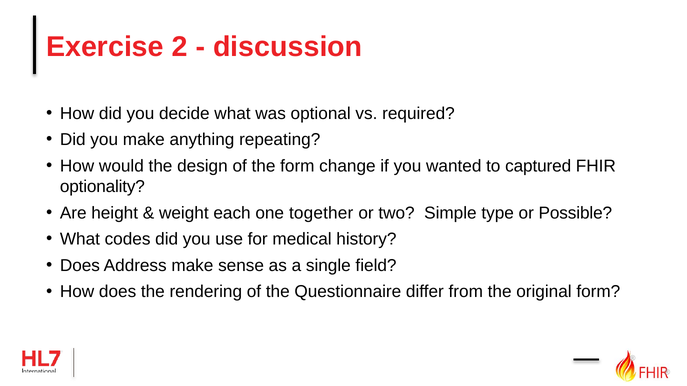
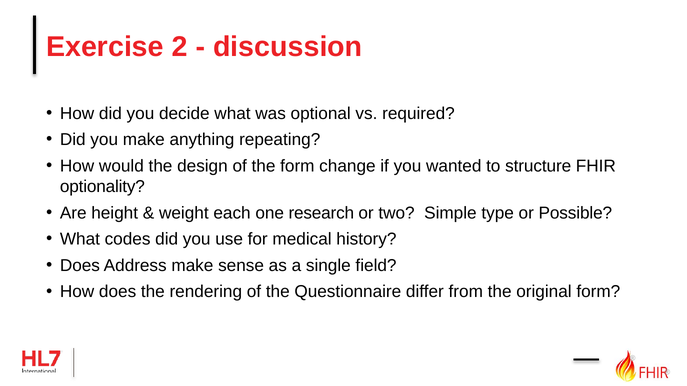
captured: captured -> structure
together: together -> research
